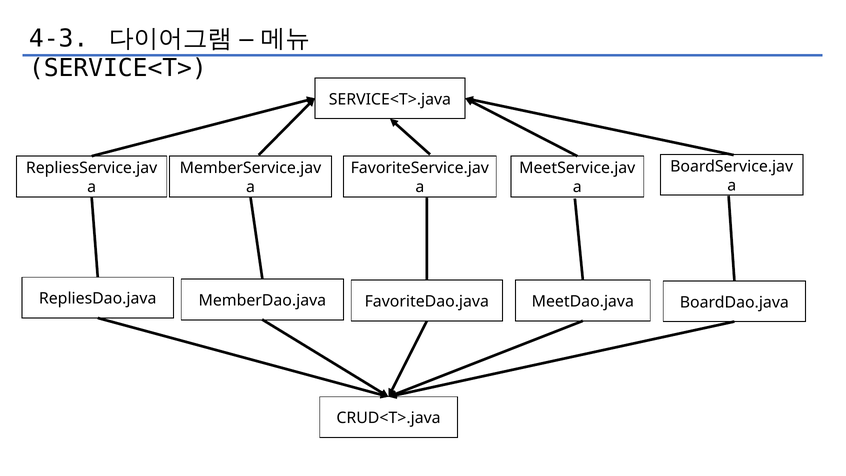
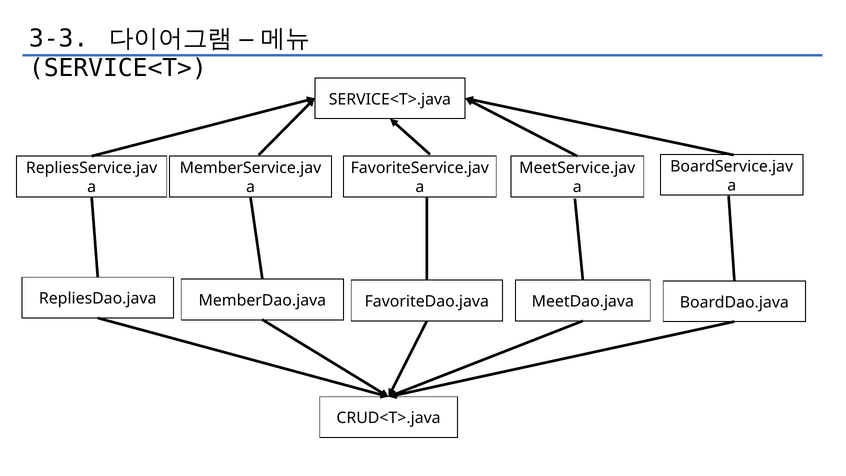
4-3: 4-3 -> 3-3
